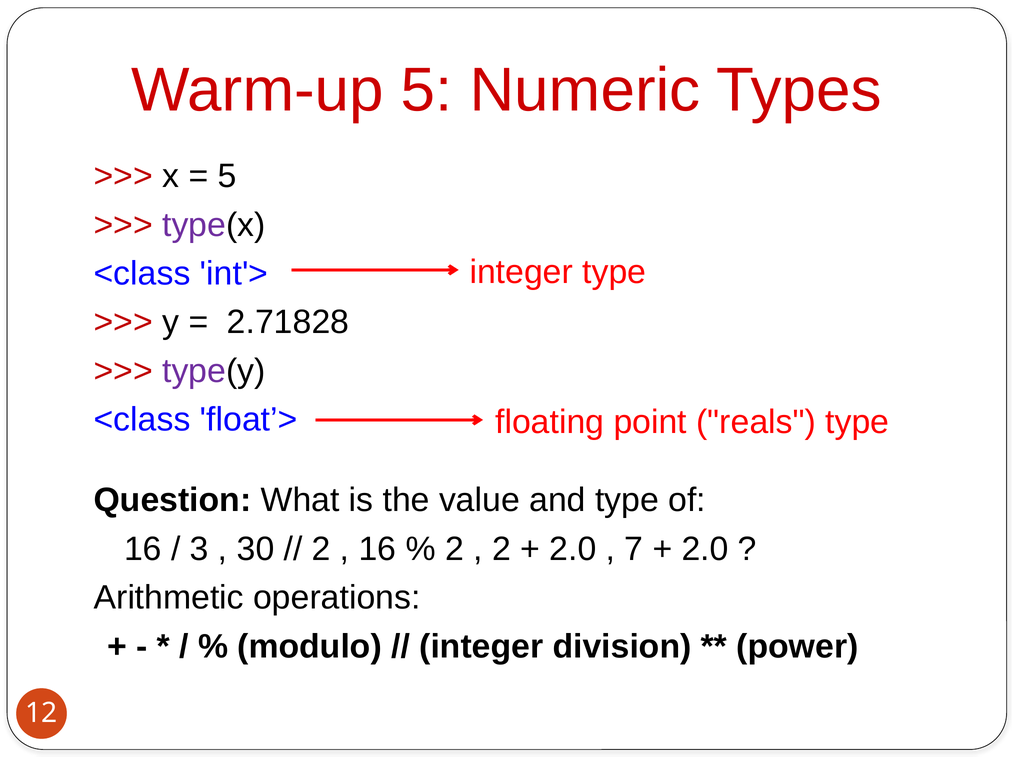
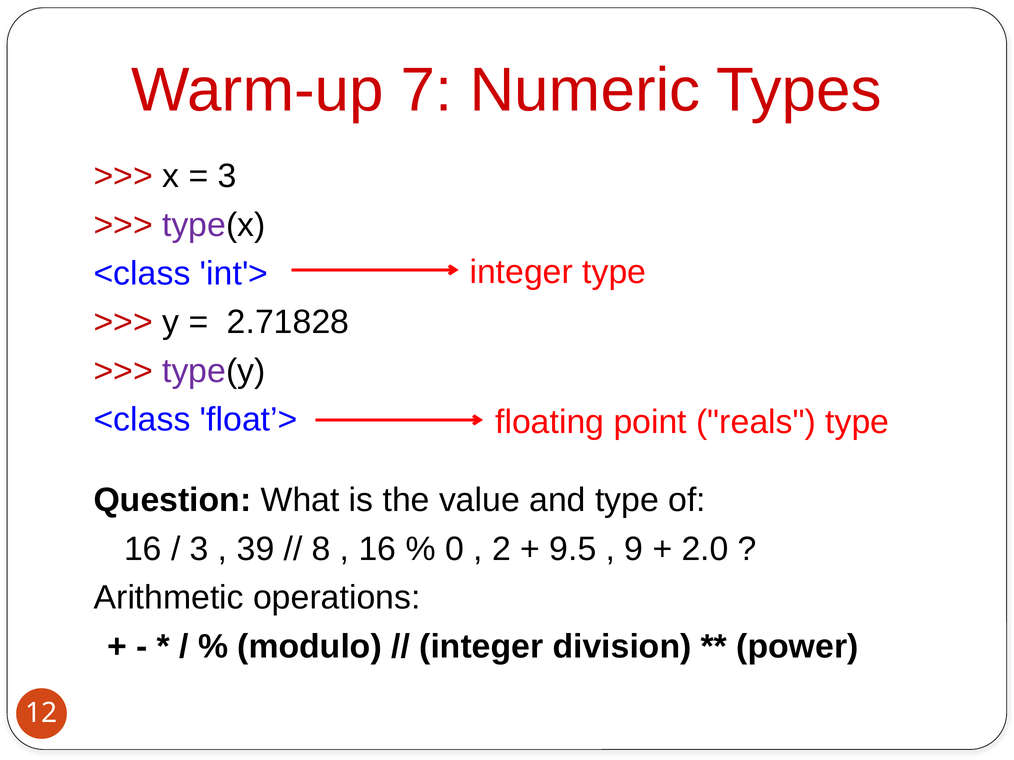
Warm-up 5: 5 -> 7
5 at (227, 176): 5 -> 3
30: 30 -> 39
2 at (321, 549): 2 -> 8
2 at (455, 549): 2 -> 0
2.0 at (573, 549): 2.0 -> 9.5
7: 7 -> 9
